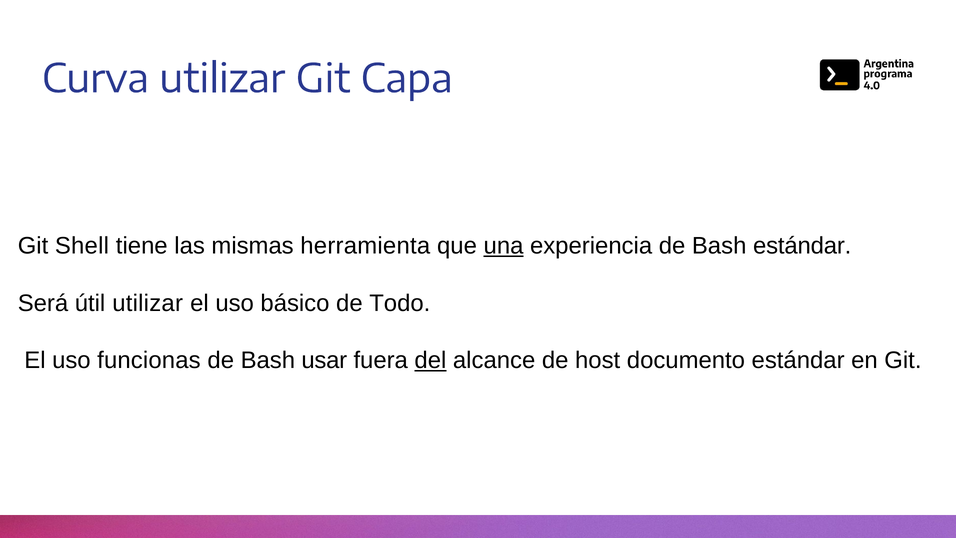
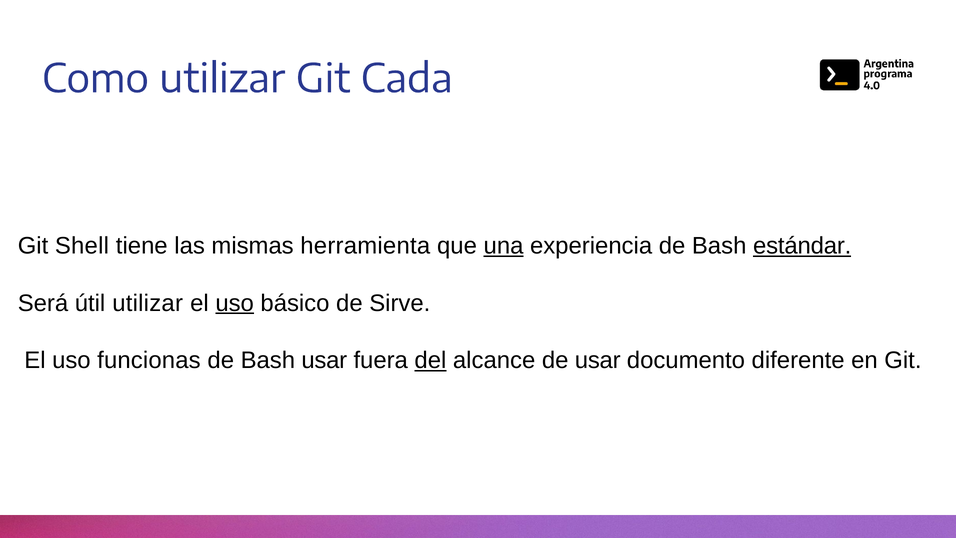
Curva: Curva -> Como
Capa: Capa -> Cada
estándar at (802, 246) underline: none -> present
uso at (235, 303) underline: none -> present
Todo: Todo -> Sirve
de host: host -> usar
documento estándar: estándar -> diferente
